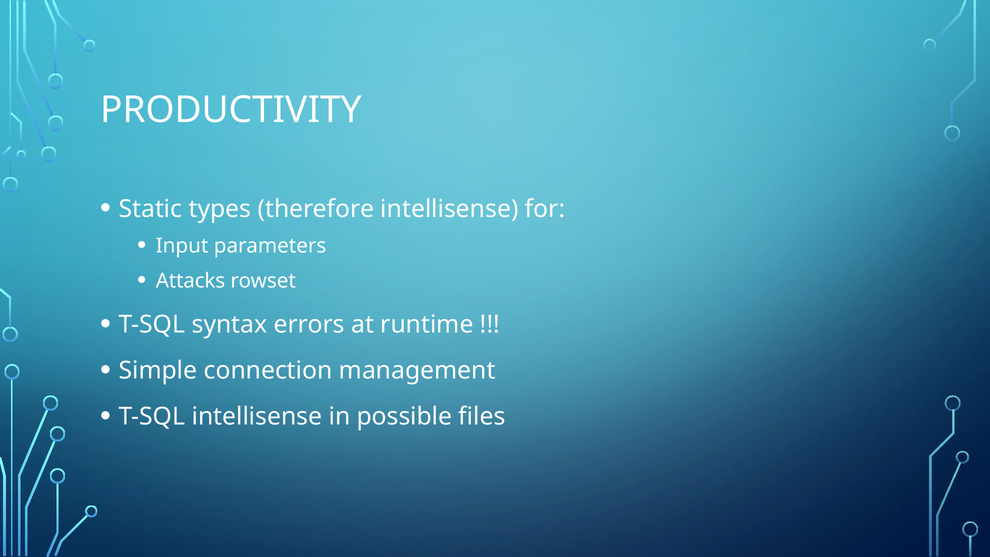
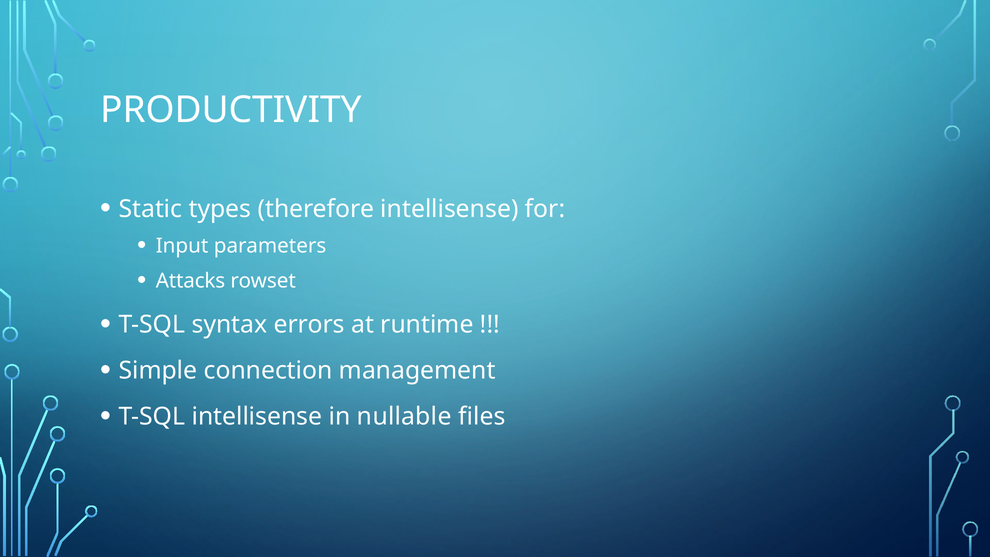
possible: possible -> nullable
